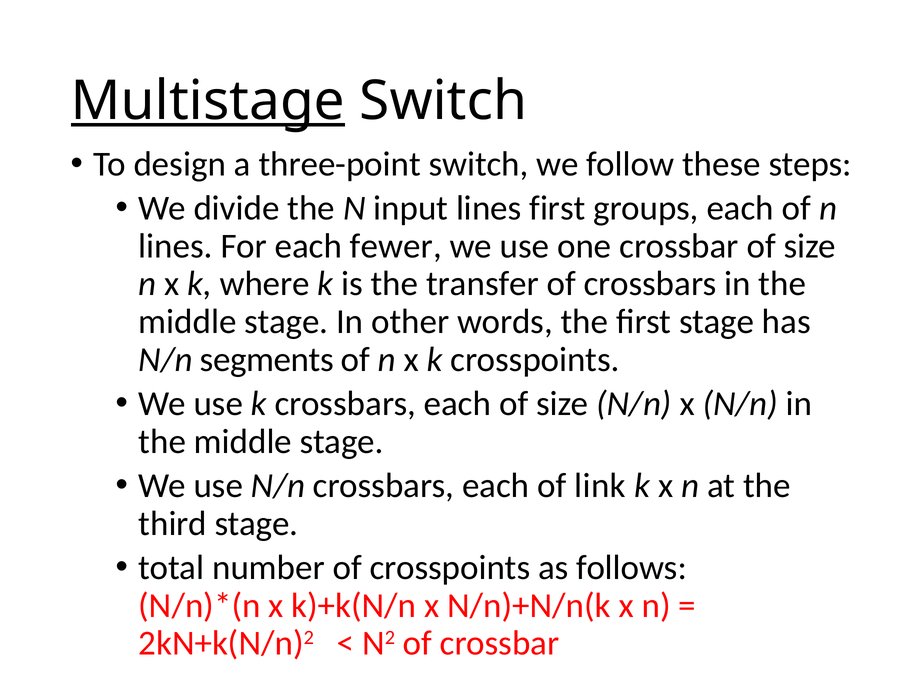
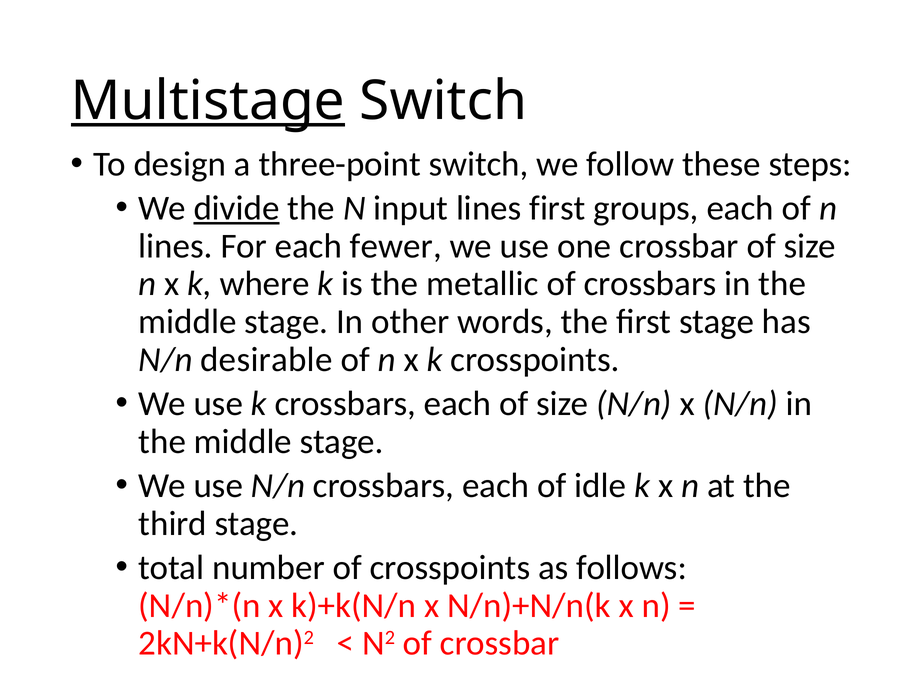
divide underline: none -> present
transfer: transfer -> metallic
segments: segments -> desirable
link: link -> idle
